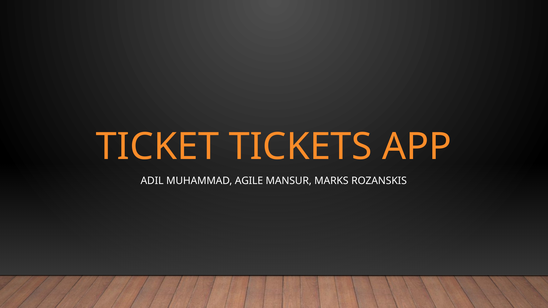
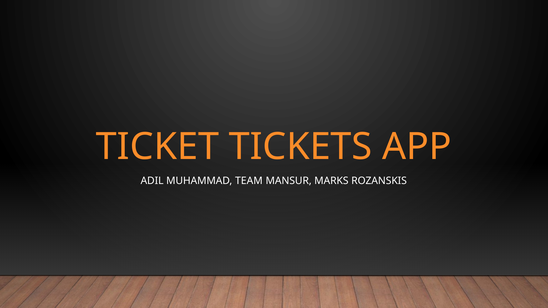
AGILE: AGILE -> TEAM
